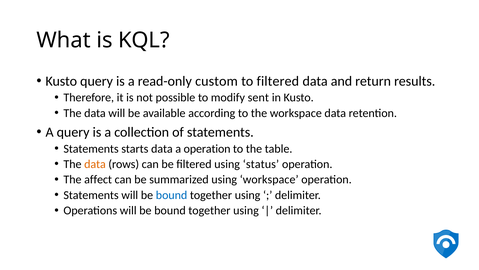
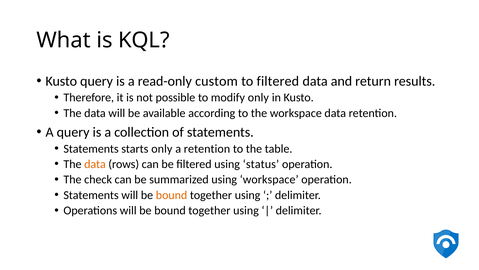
modify sent: sent -> only
starts data: data -> only
a operation: operation -> retention
affect: affect -> check
bound at (172, 195) colour: blue -> orange
